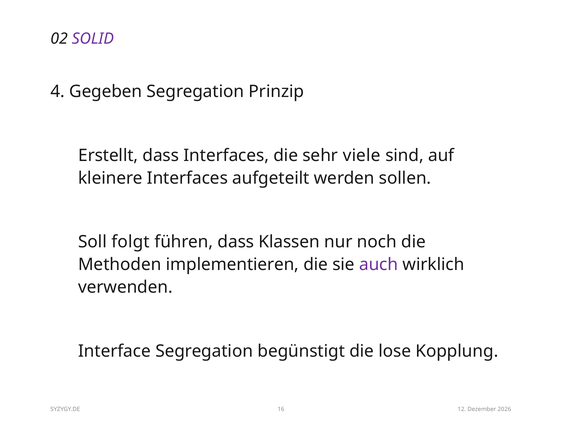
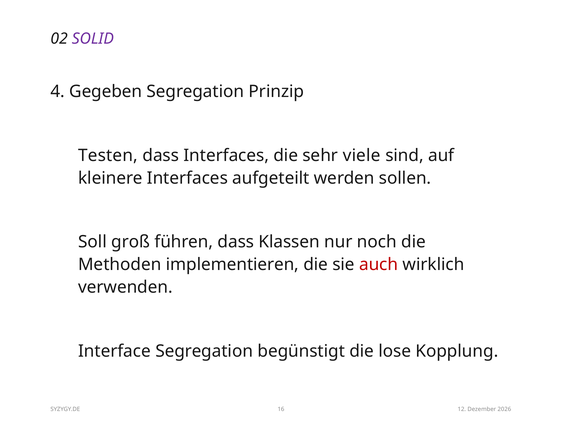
Erstellt: Erstellt -> Testen
folgt: folgt -> groß
auch colour: purple -> red
